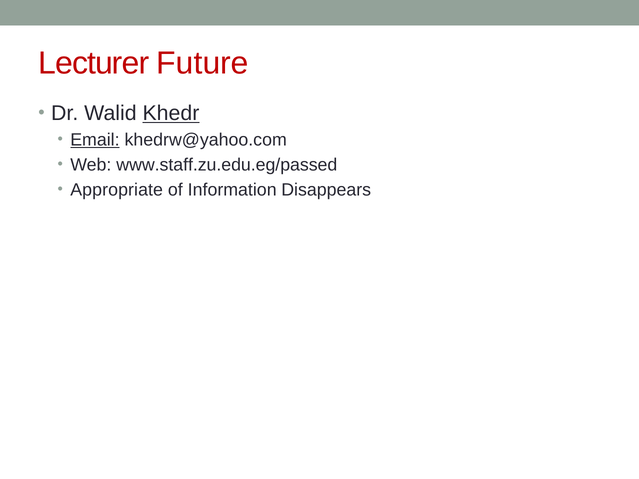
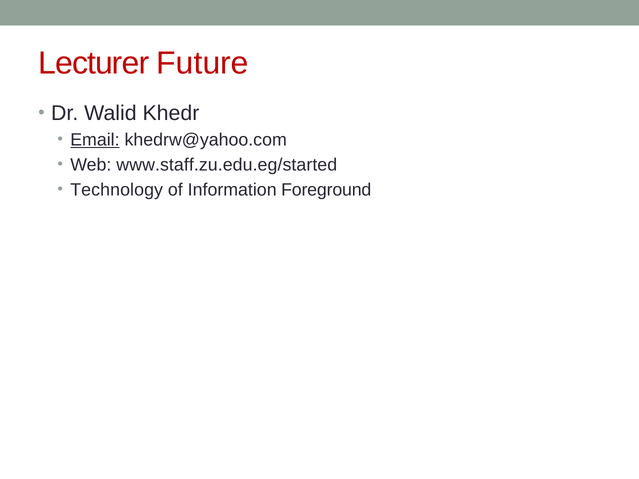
Khedr underline: present -> none
www.staff.zu.edu.eg/passed: www.staff.zu.edu.eg/passed -> www.staff.zu.edu.eg/started
Appropriate: Appropriate -> Technology
Disappears: Disappears -> Foreground
